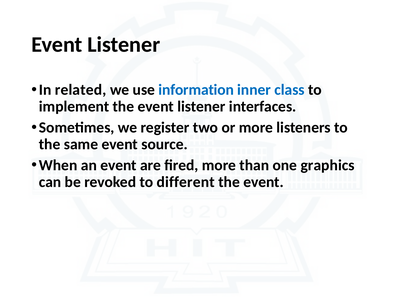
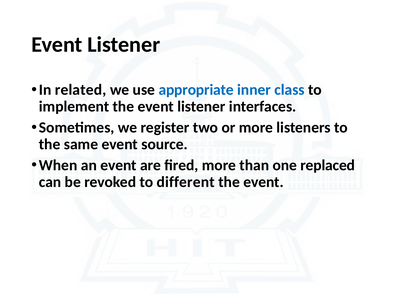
information: information -> appropriate
graphics: graphics -> replaced
